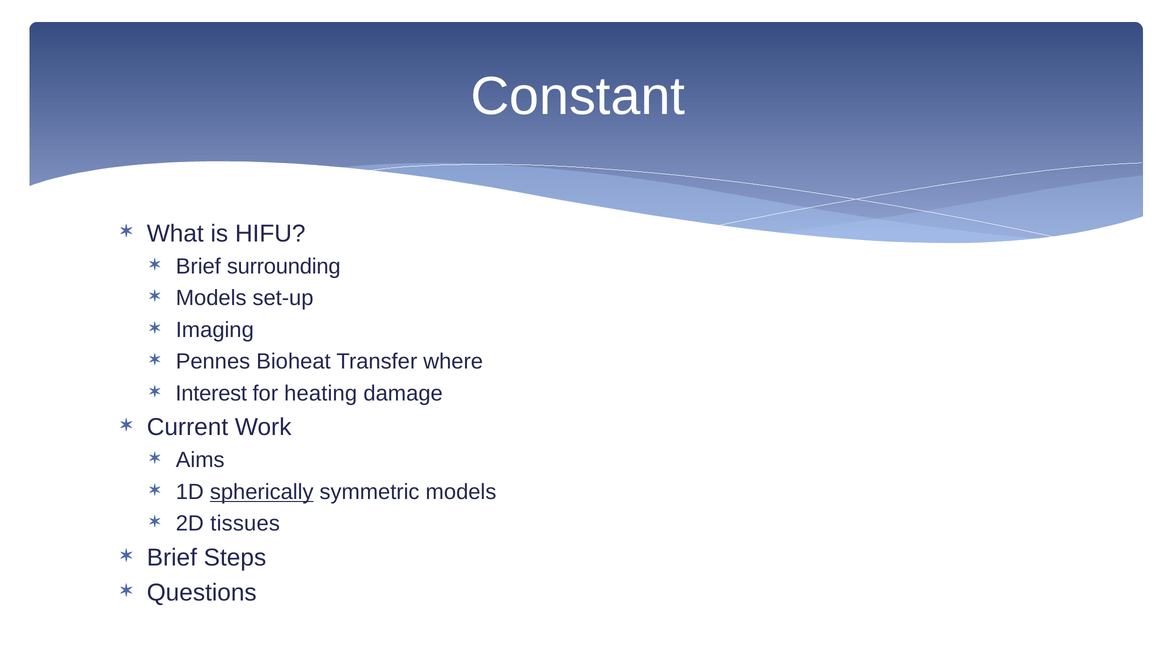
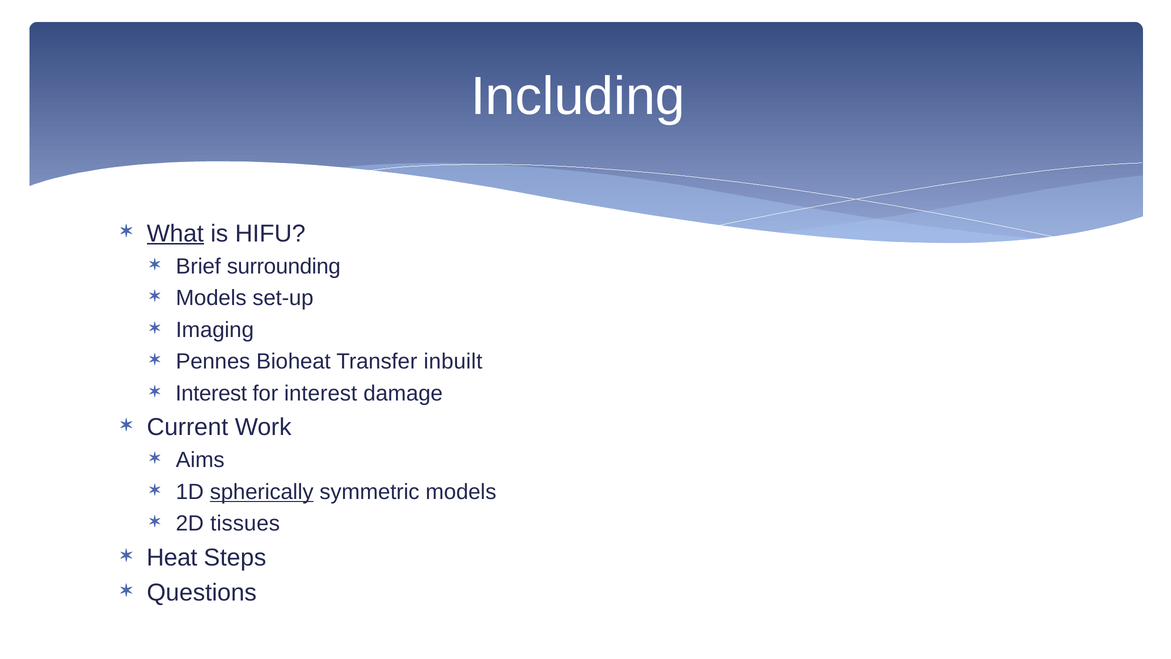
Constant: Constant -> Including
What underline: none -> present
where: where -> inbuilt
for heating: heating -> interest
Brief at (172, 557): Brief -> Heat
